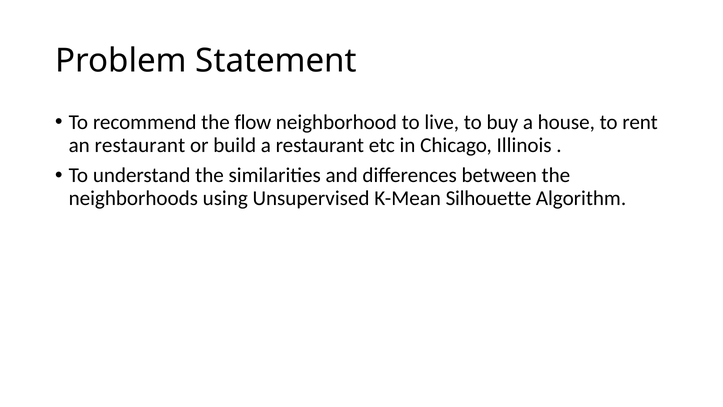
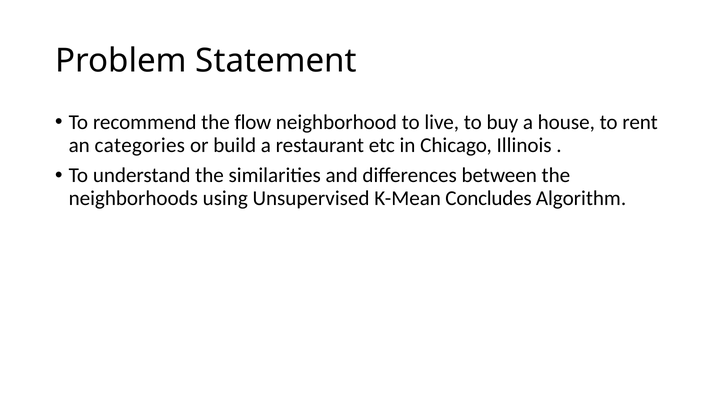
an restaurant: restaurant -> categories
Silhouette: Silhouette -> Concludes
